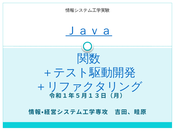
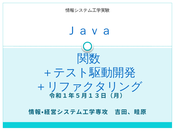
Ｊａｖａ underline: present -> none
